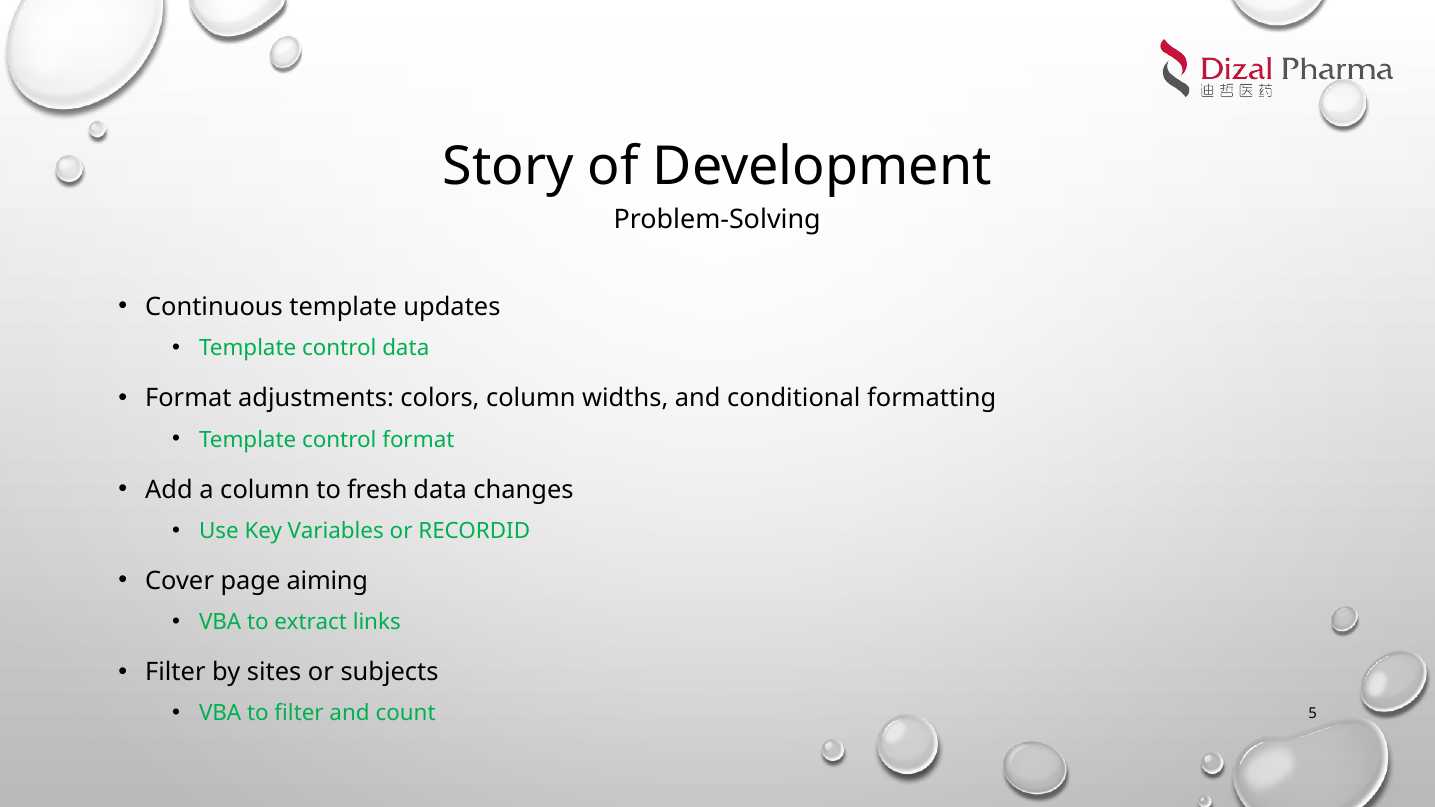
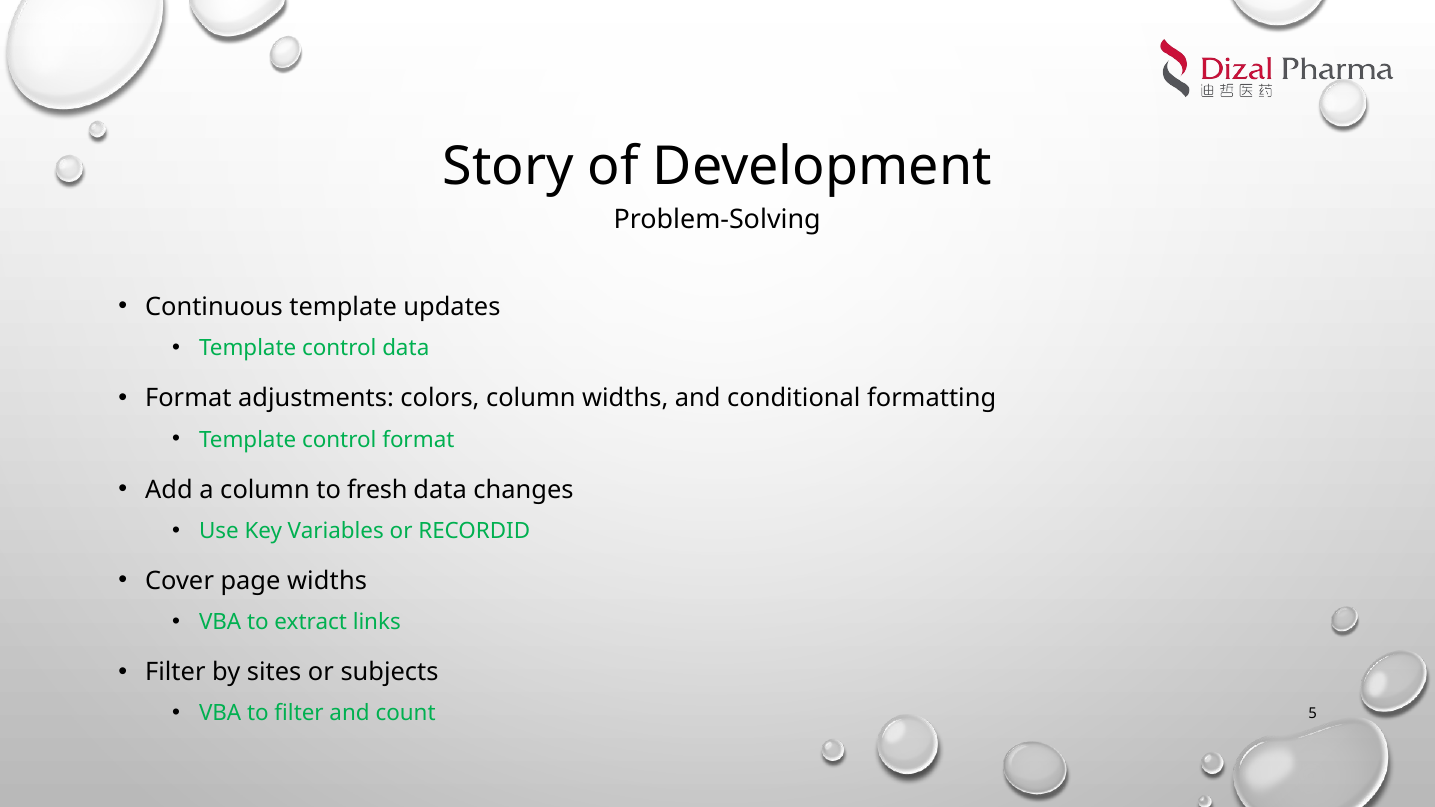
page aiming: aiming -> widths
